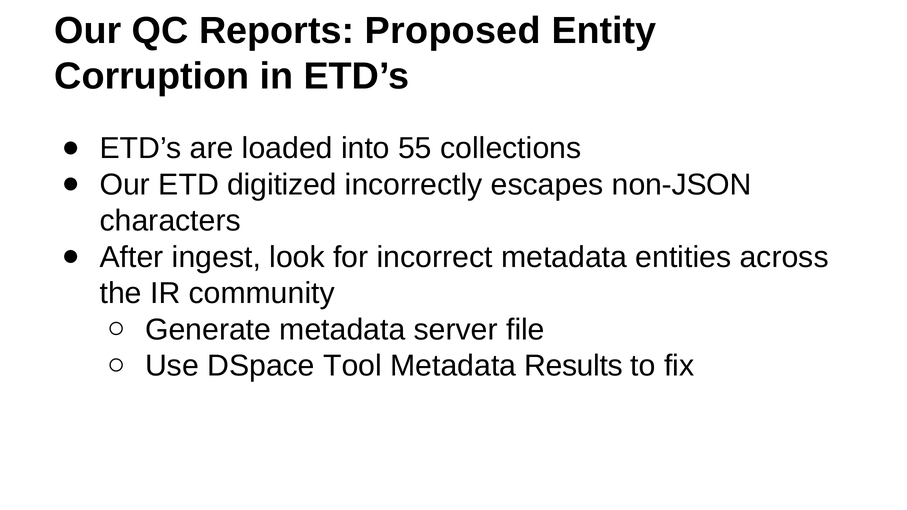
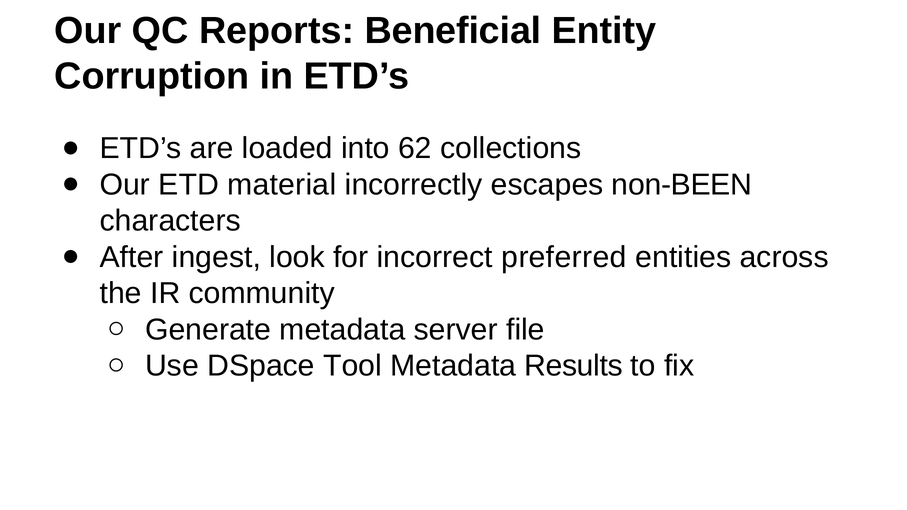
Proposed: Proposed -> Beneficial
55: 55 -> 62
digitized: digitized -> material
non-JSON: non-JSON -> non-BEEN
incorrect metadata: metadata -> preferred
